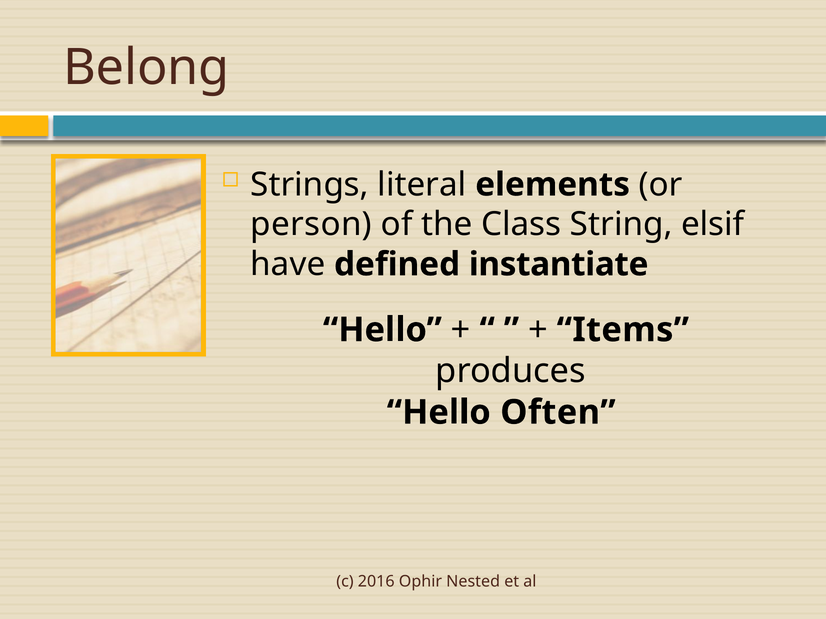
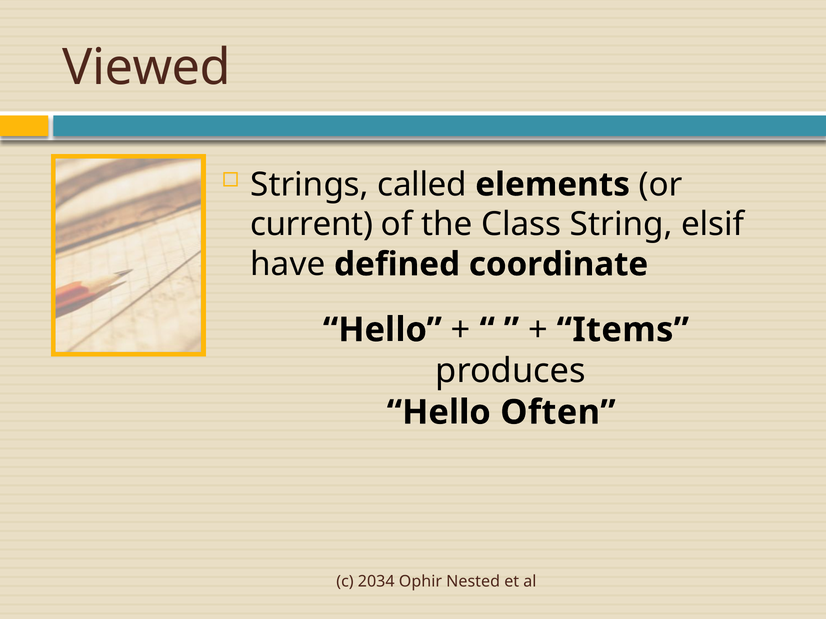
Belong: Belong -> Viewed
literal: literal -> called
person: person -> current
instantiate: instantiate -> coordinate
2016: 2016 -> 2034
